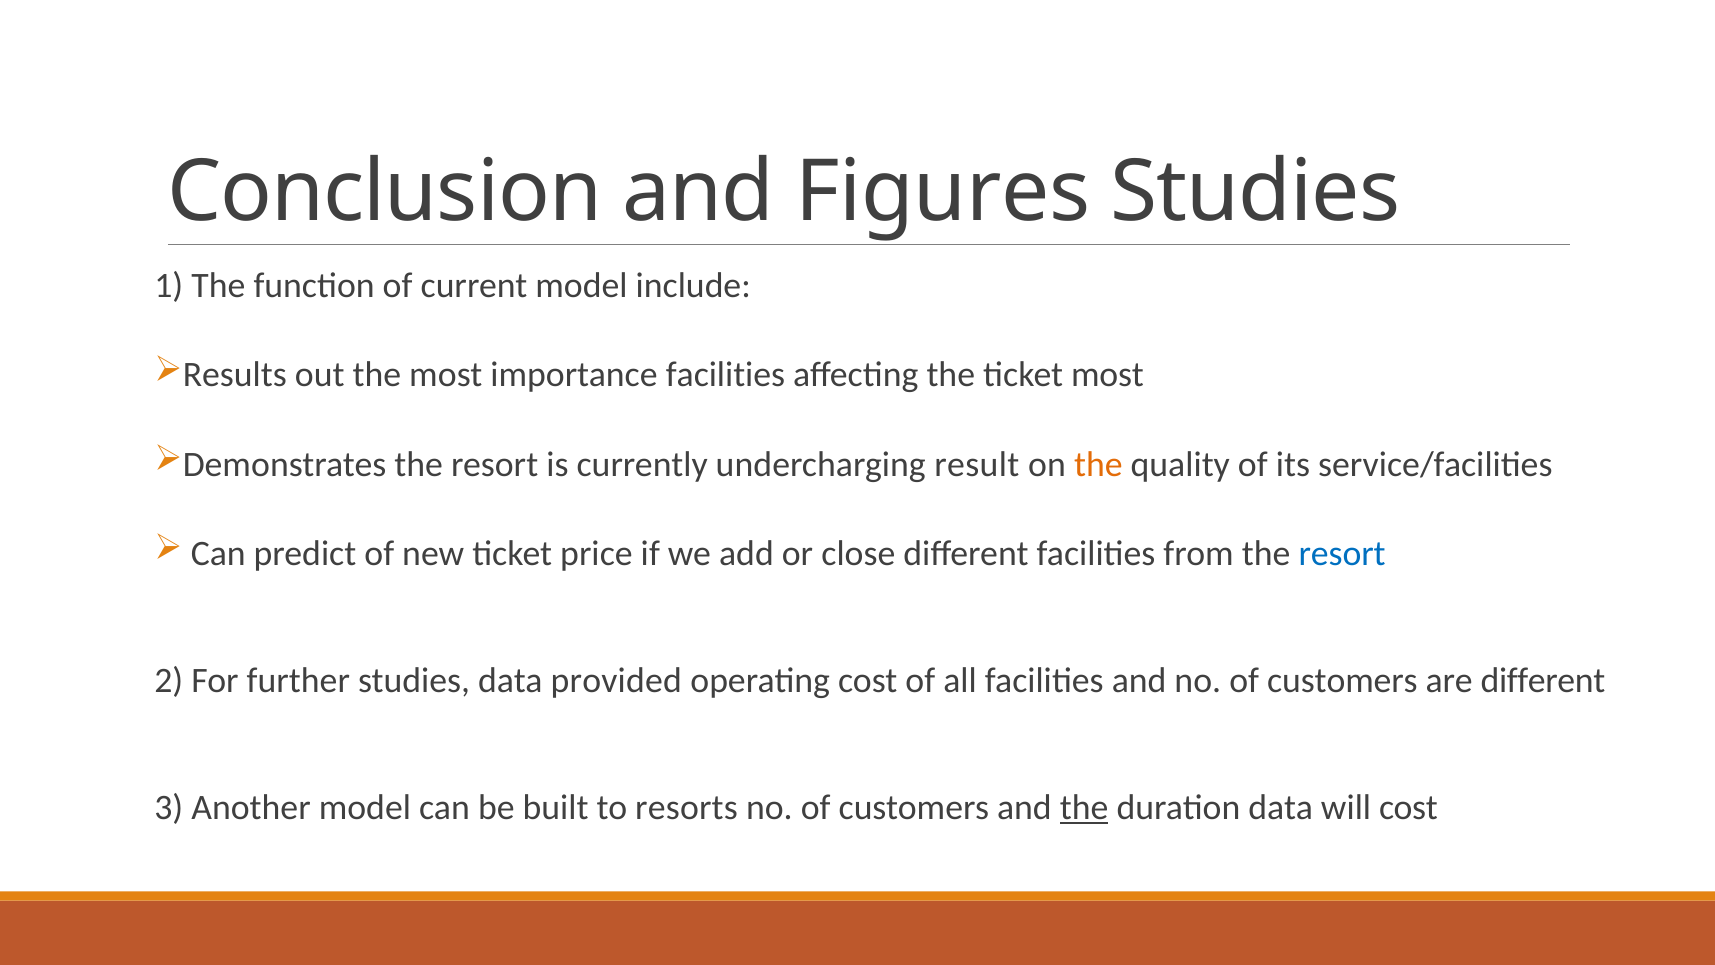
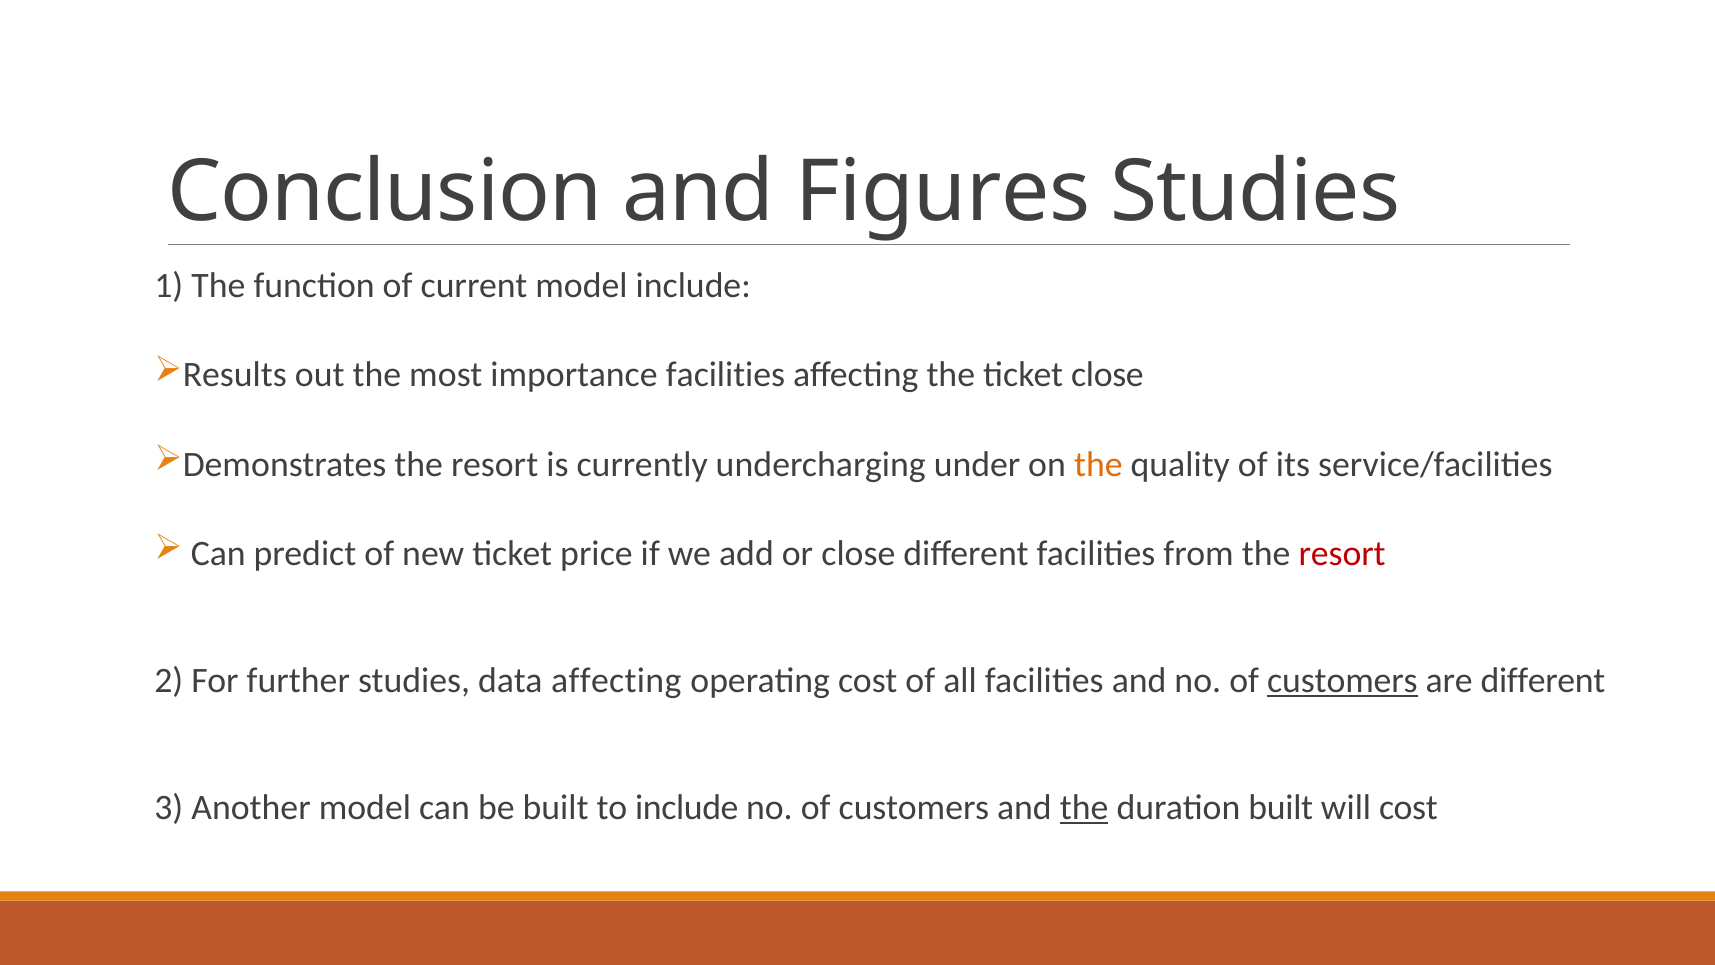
ticket most: most -> close
result: result -> under
resort at (1342, 554) colour: blue -> red
data provided: provided -> affecting
customers at (1342, 680) underline: none -> present
to resorts: resorts -> include
duration data: data -> built
